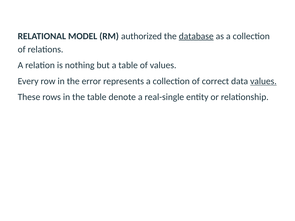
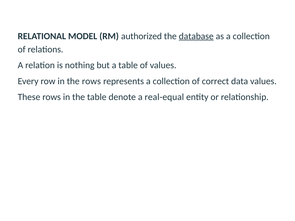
the error: error -> rows
values at (263, 81) underline: present -> none
real-single: real-single -> real-equal
